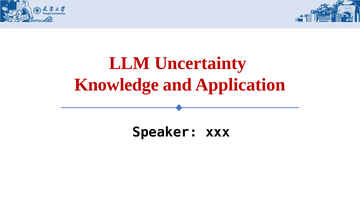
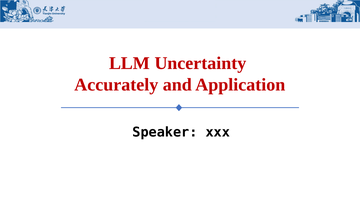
Knowledge: Knowledge -> Accurately
